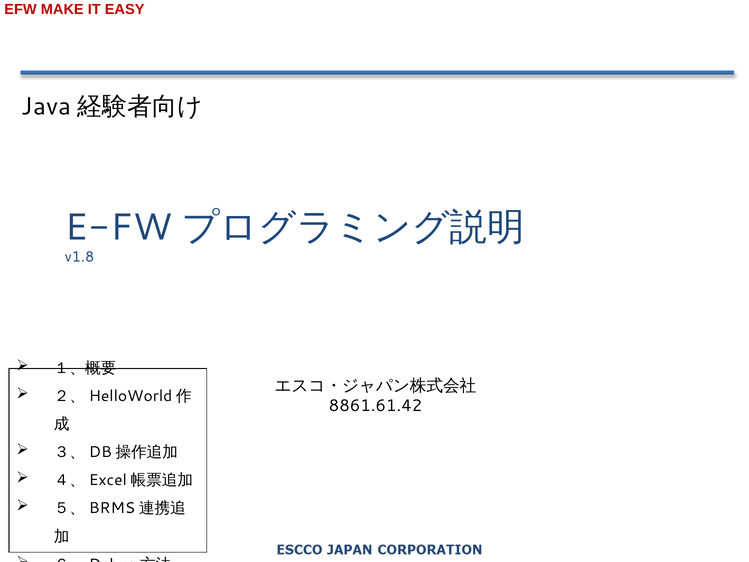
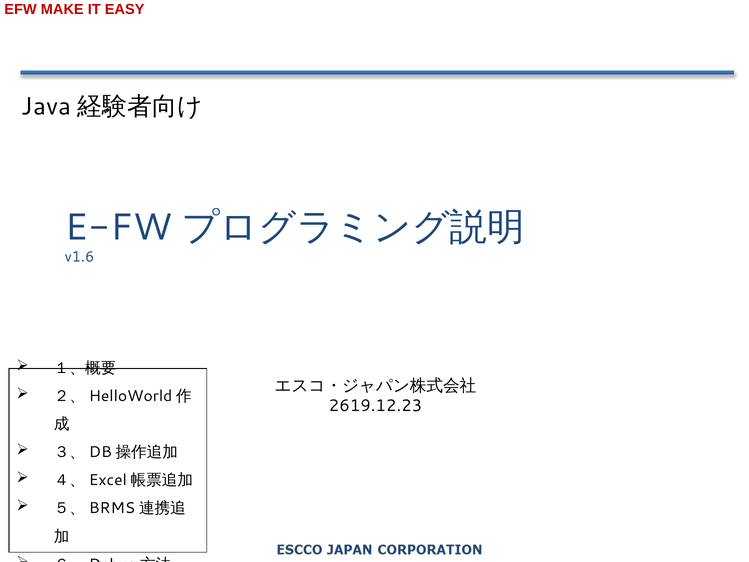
v1.8: v1.8 -> v1.6
8861.61.42: 8861.61.42 -> 2619.12.23
